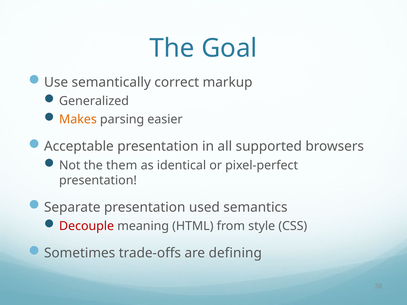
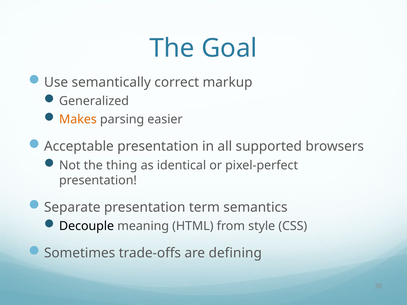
them: them -> thing
used: used -> term
Decouple colour: red -> black
